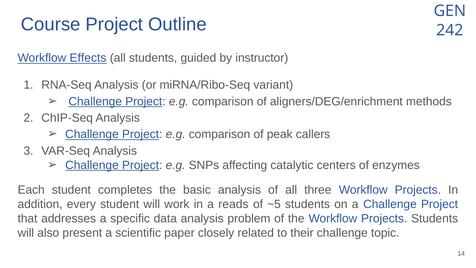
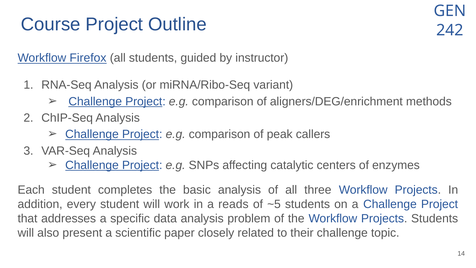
Effects: Effects -> Firefox
